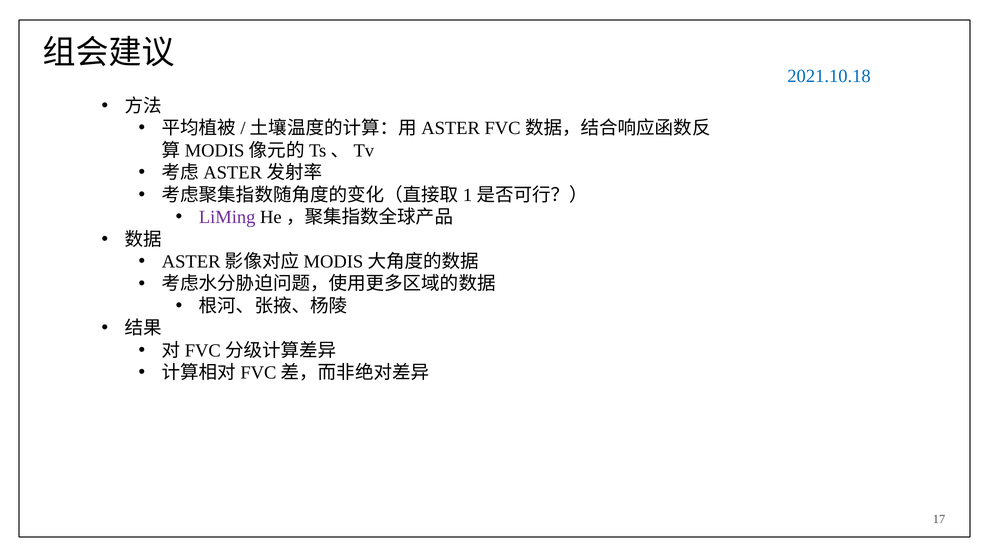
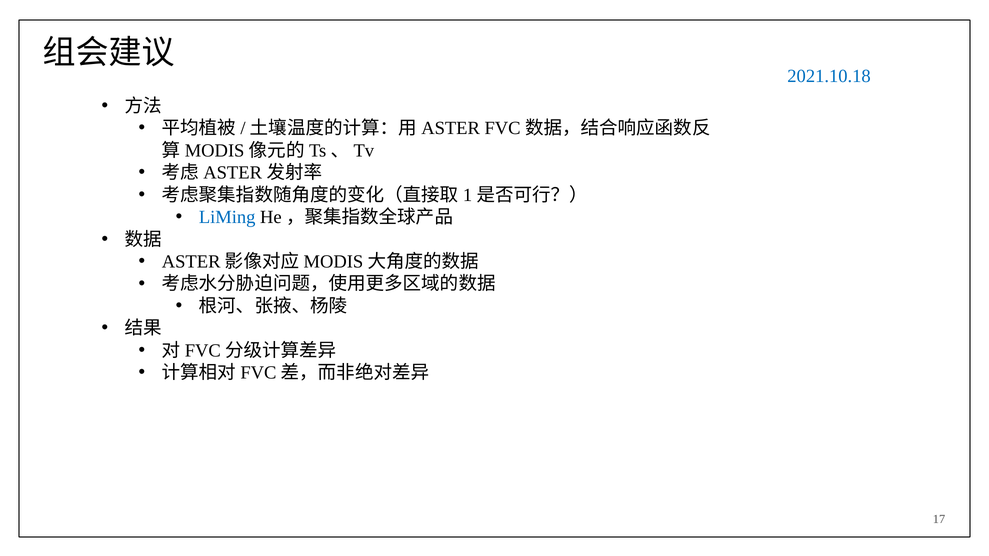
LiMing colour: purple -> blue
